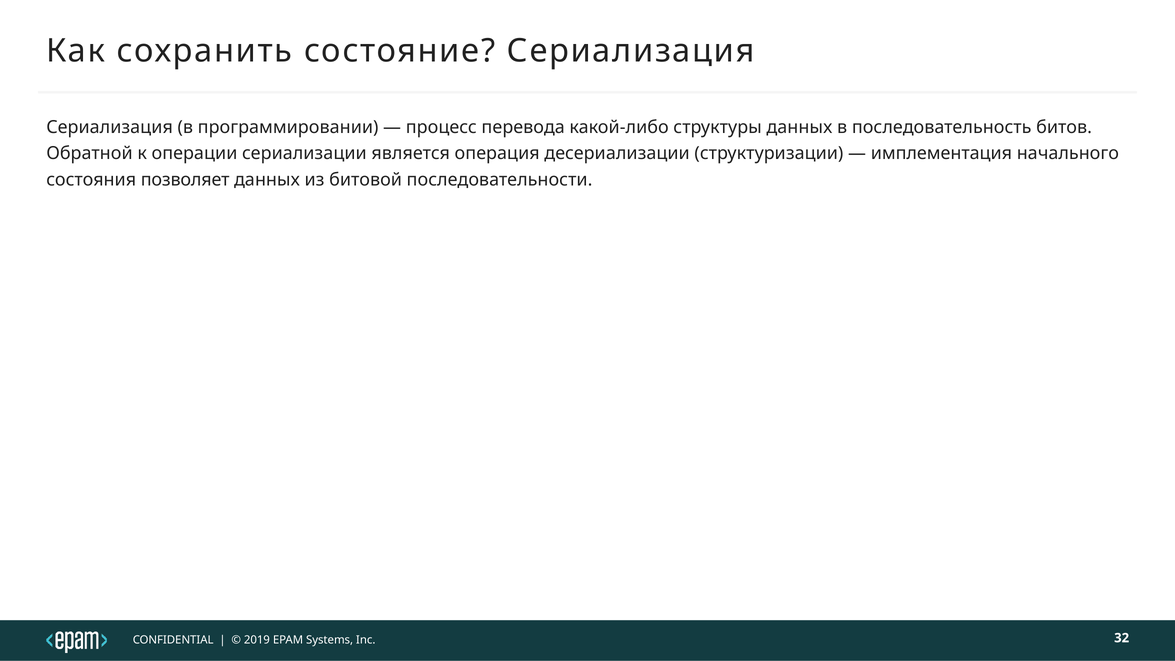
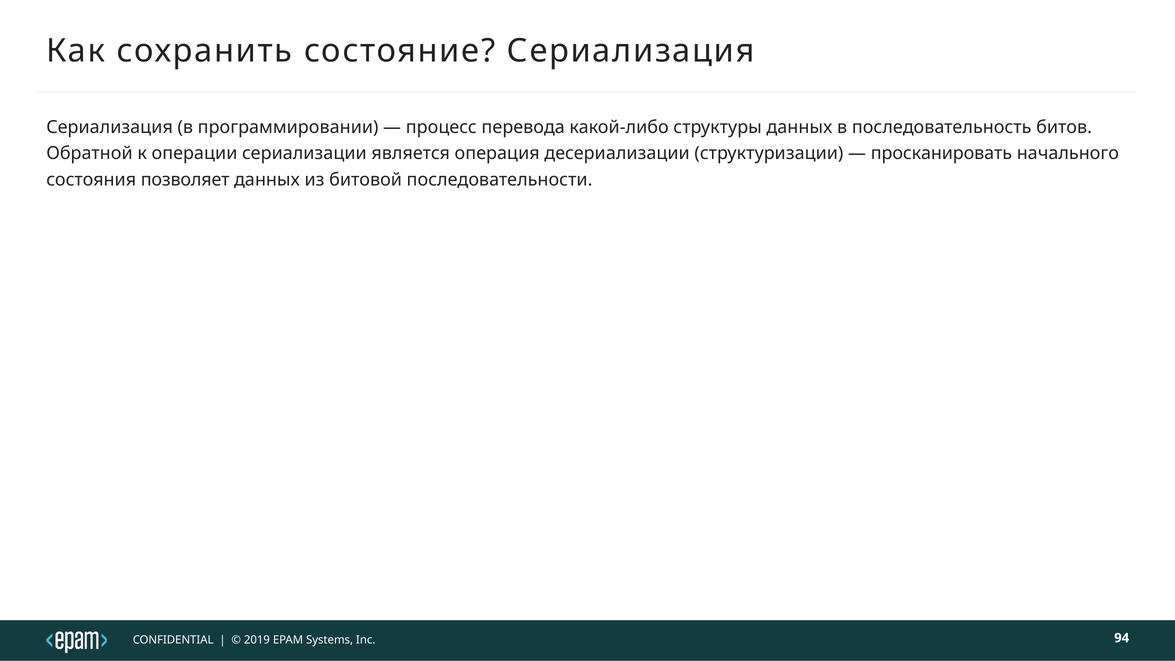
имплементация: имплементация -> просканировать
32: 32 -> 94
